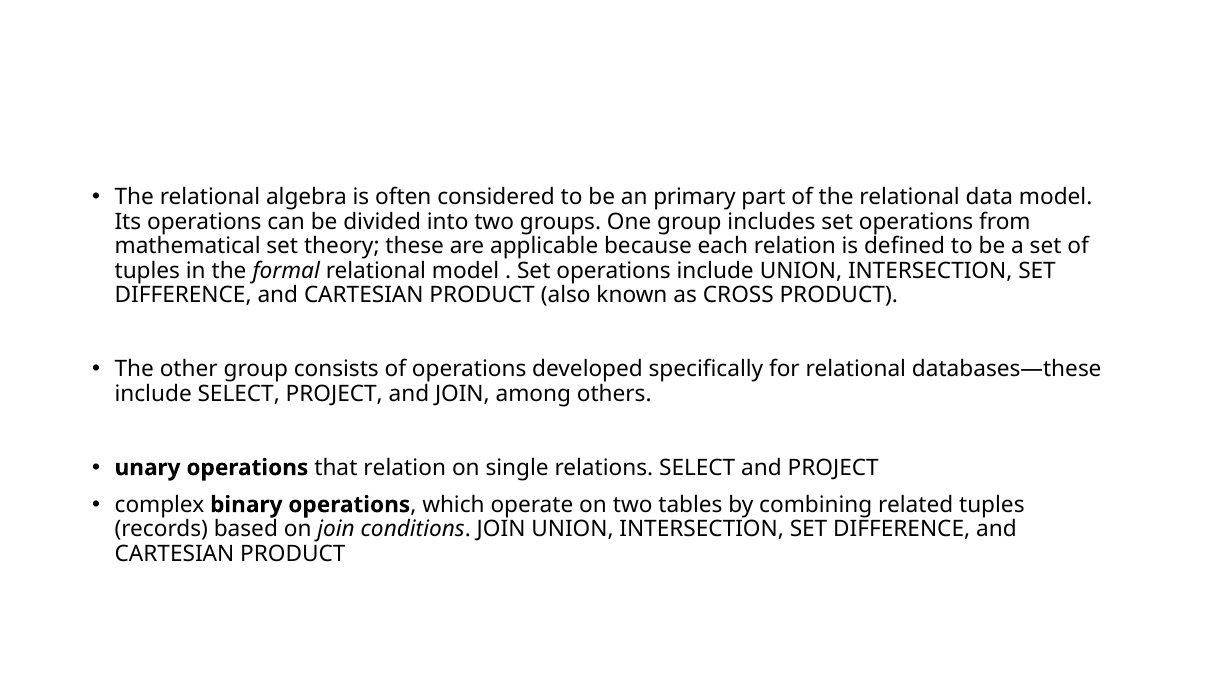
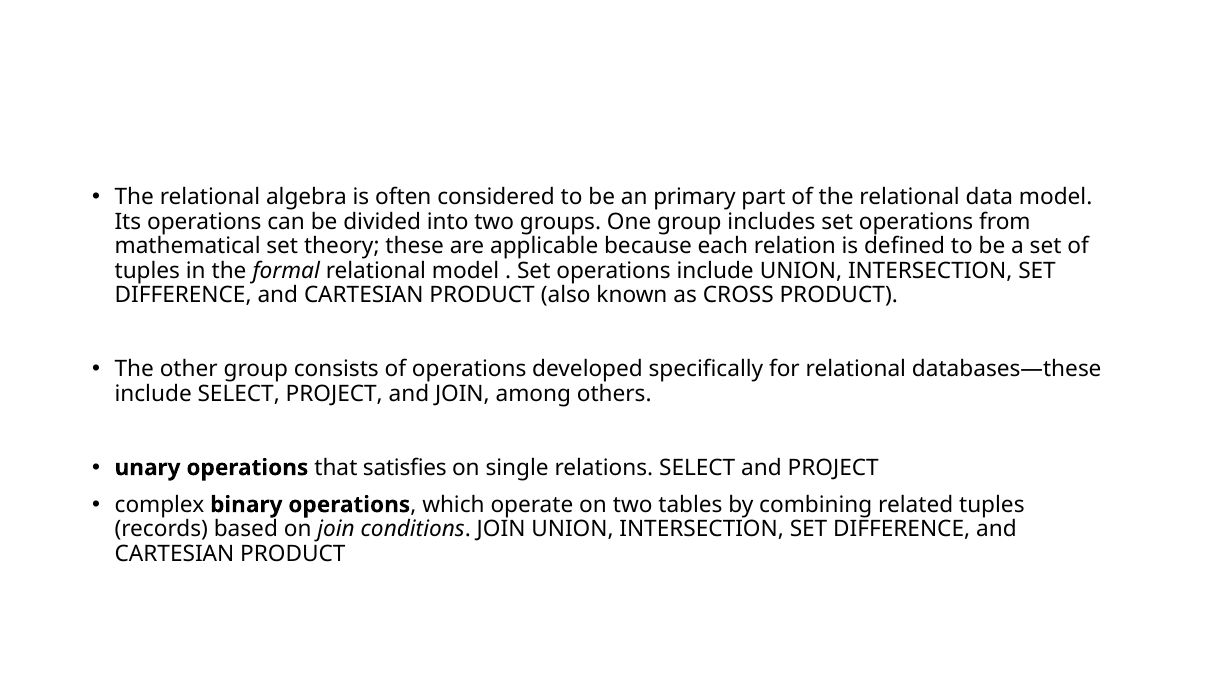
that relation: relation -> satisfies
